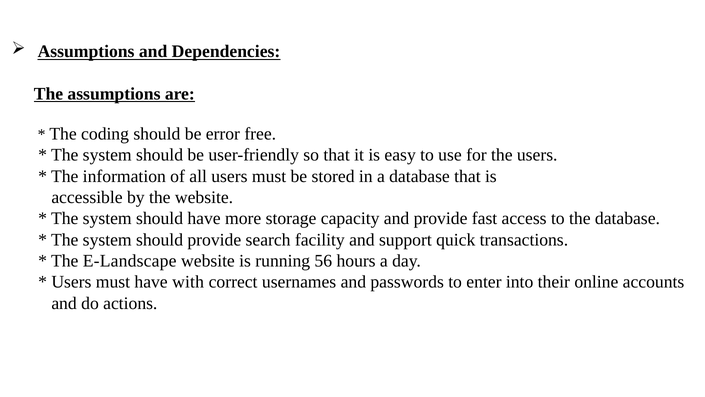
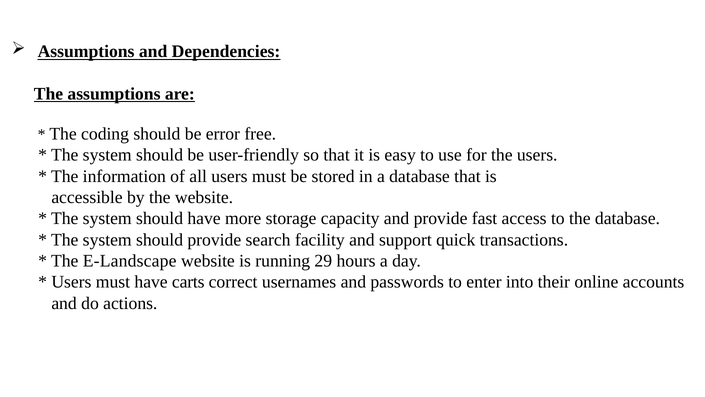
56: 56 -> 29
with: with -> carts
